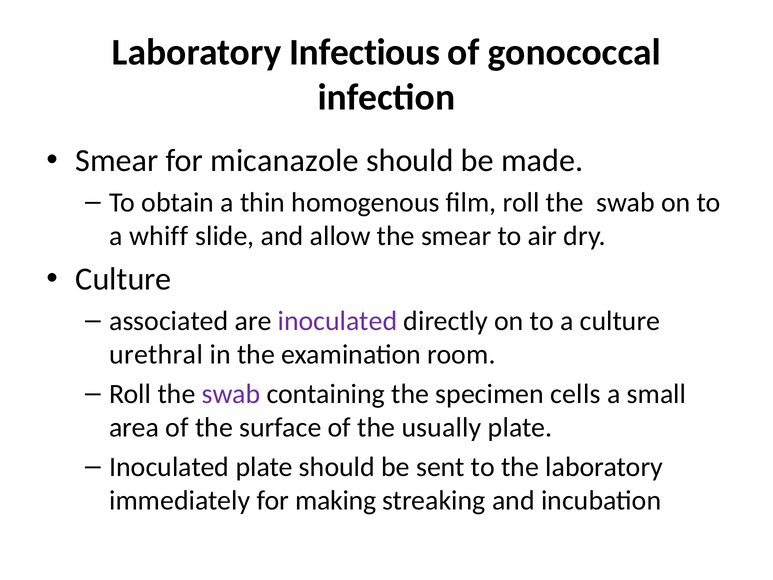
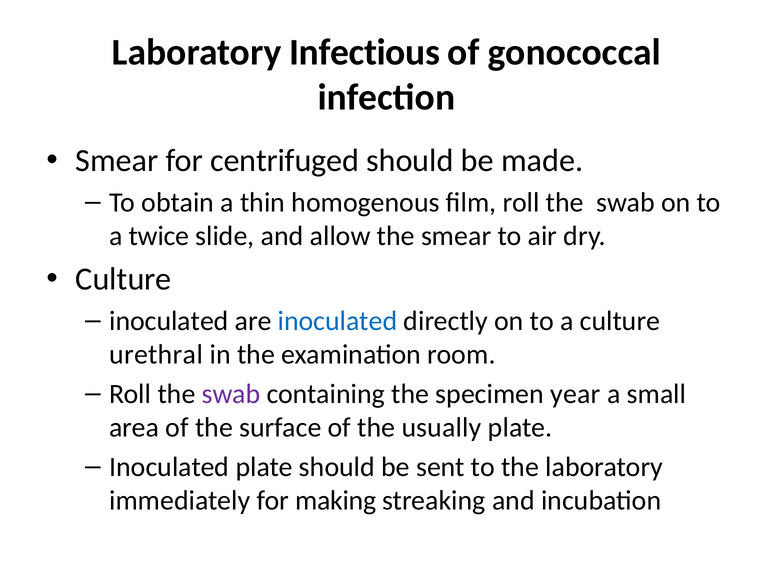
micanazole: micanazole -> centrifuged
whiff: whiff -> twice
associated at (169, 321): associated -> inoculated
inoculated at (337, 321) colour: purple -> blue
cells: cells -> year
